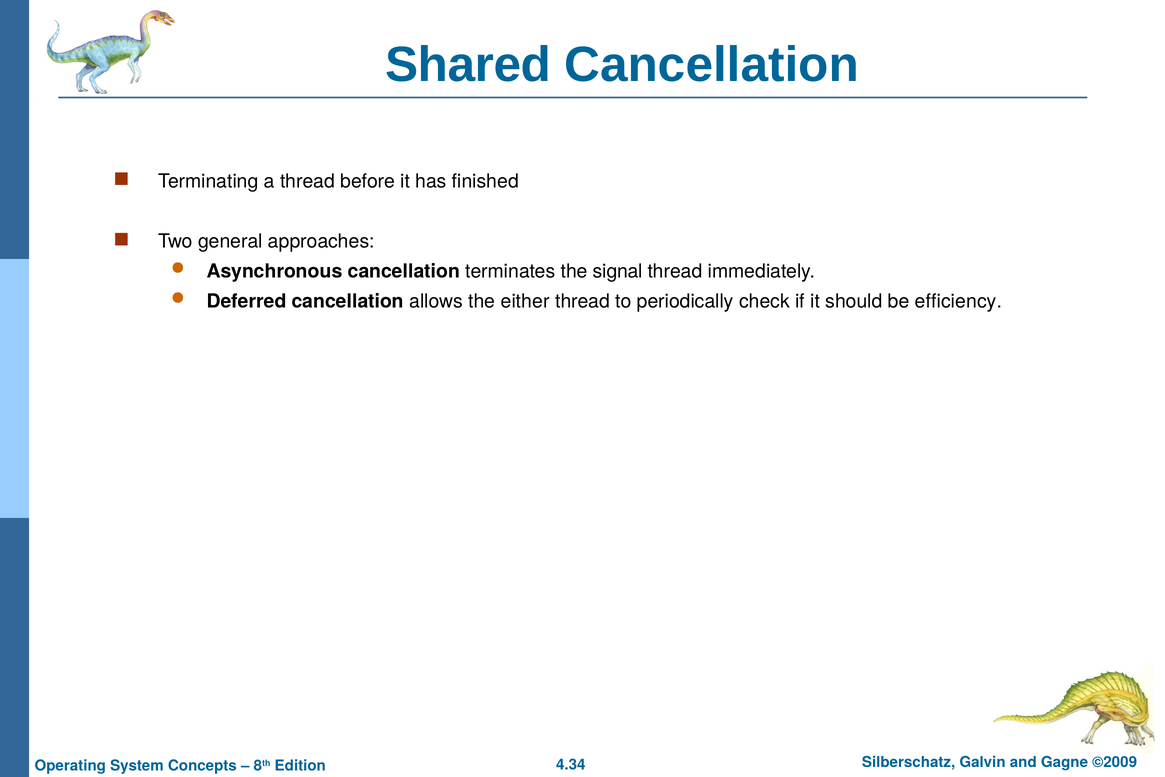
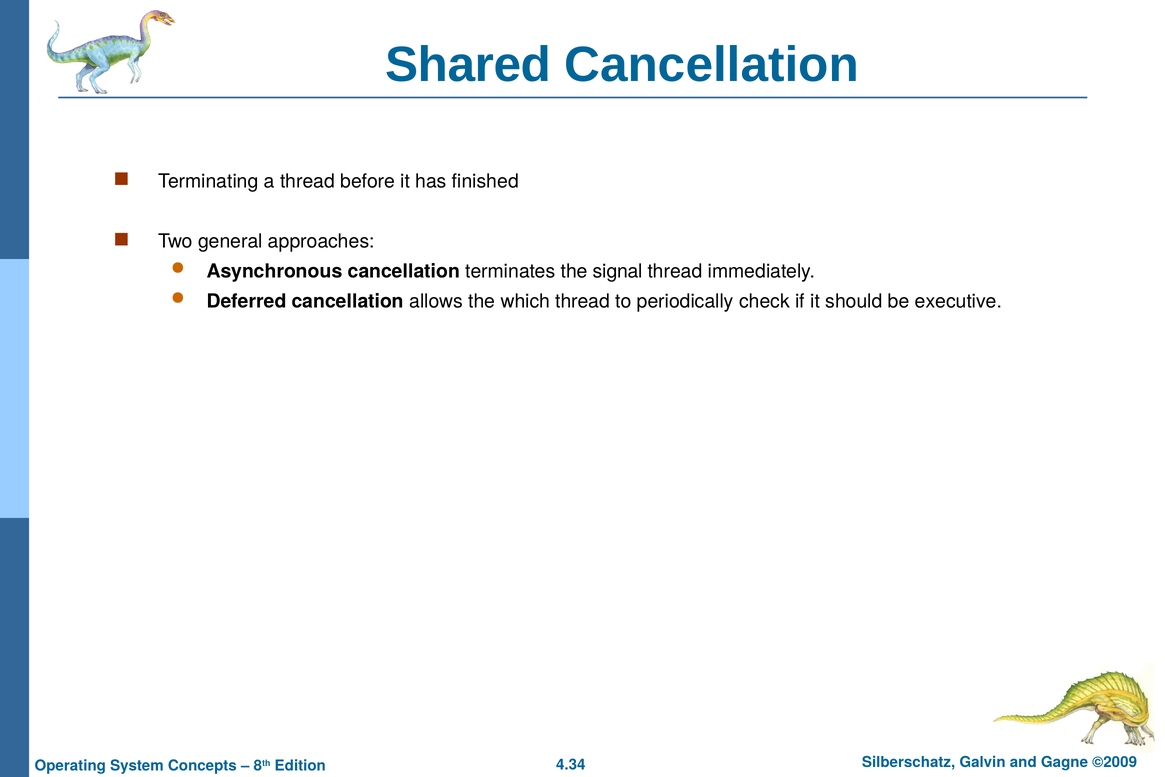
either: either -> which
efficiency: efficiency -> executive
